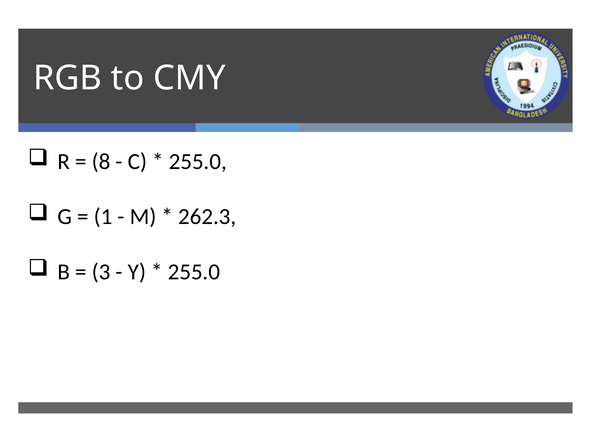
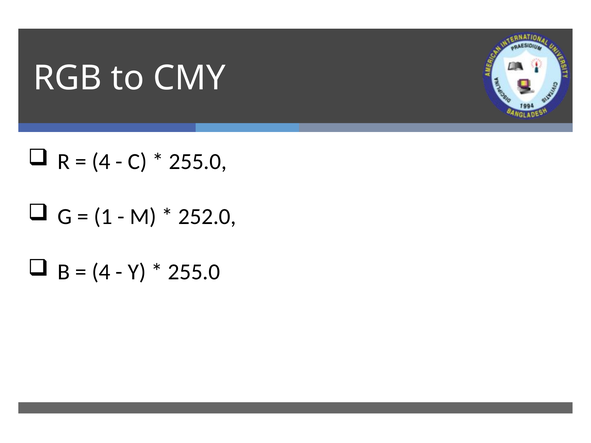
8 at (101, 162): 8 -> 4
262.3: 262.3 -> 252.0
3 at (101, 272): 3 -> 4
